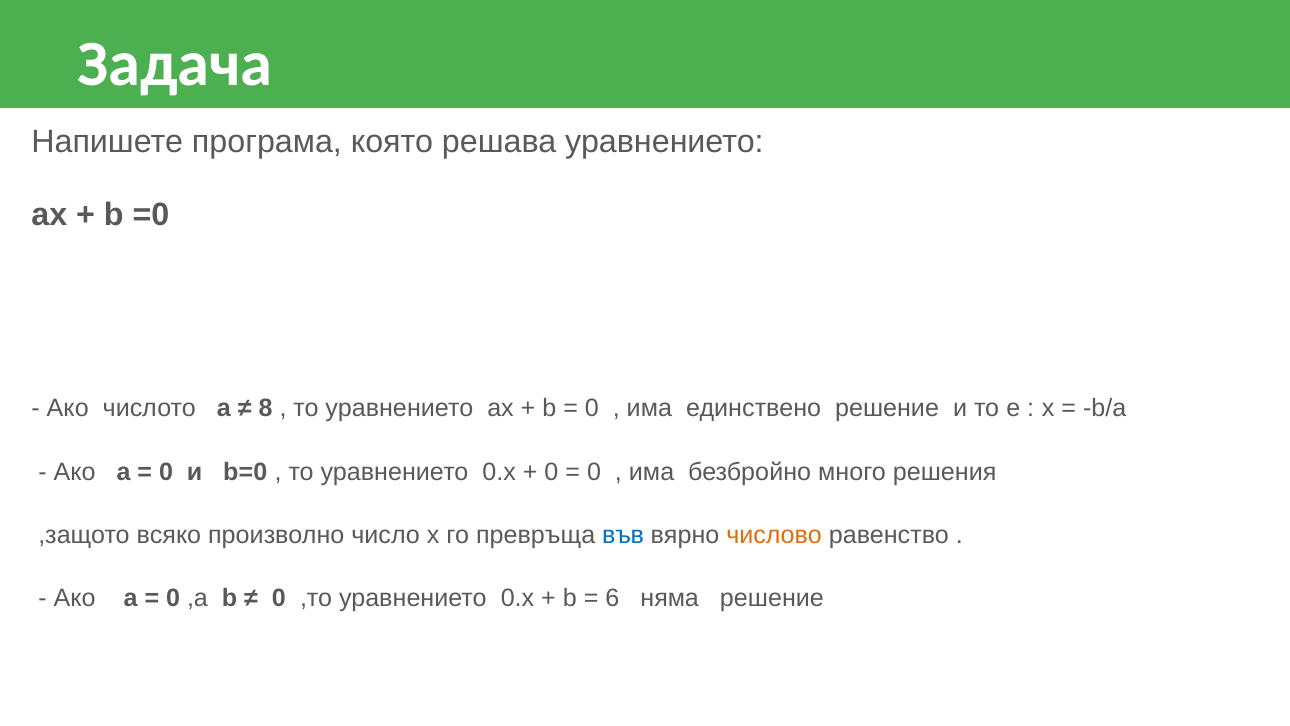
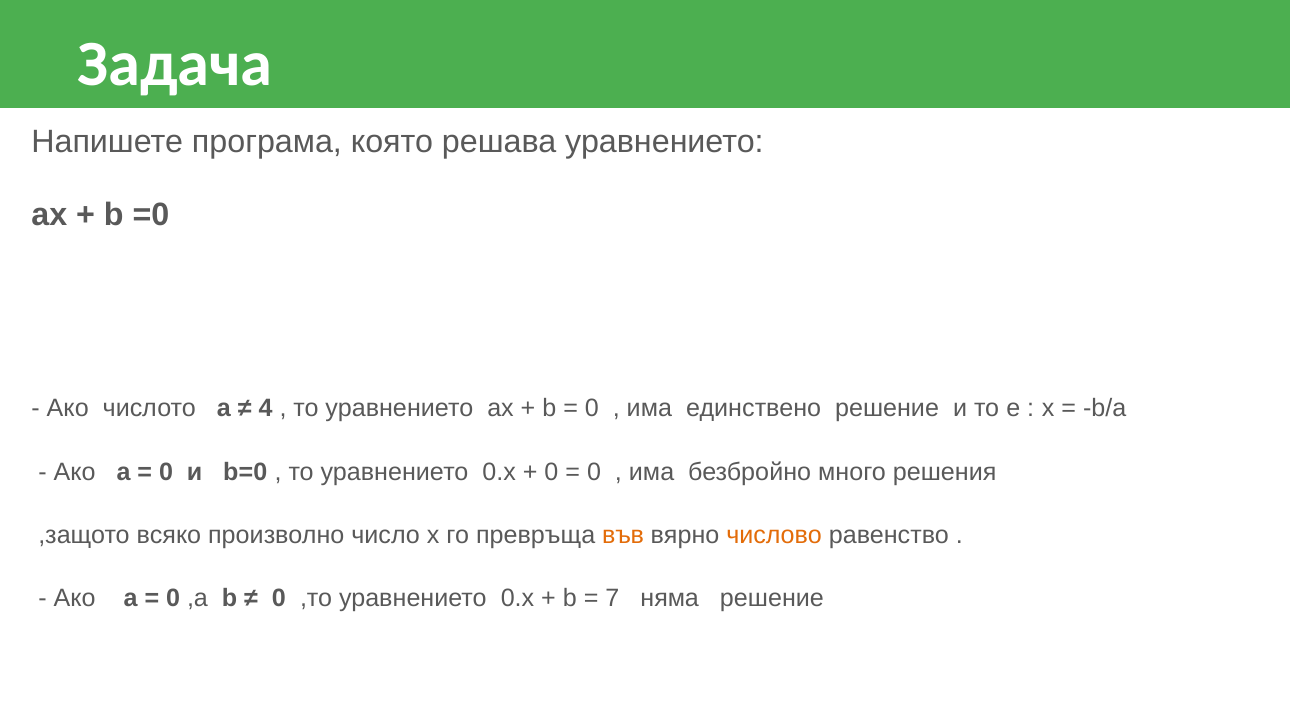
8: 8 -> 4
във colour: blue -> orange
6: 6 -> 7
